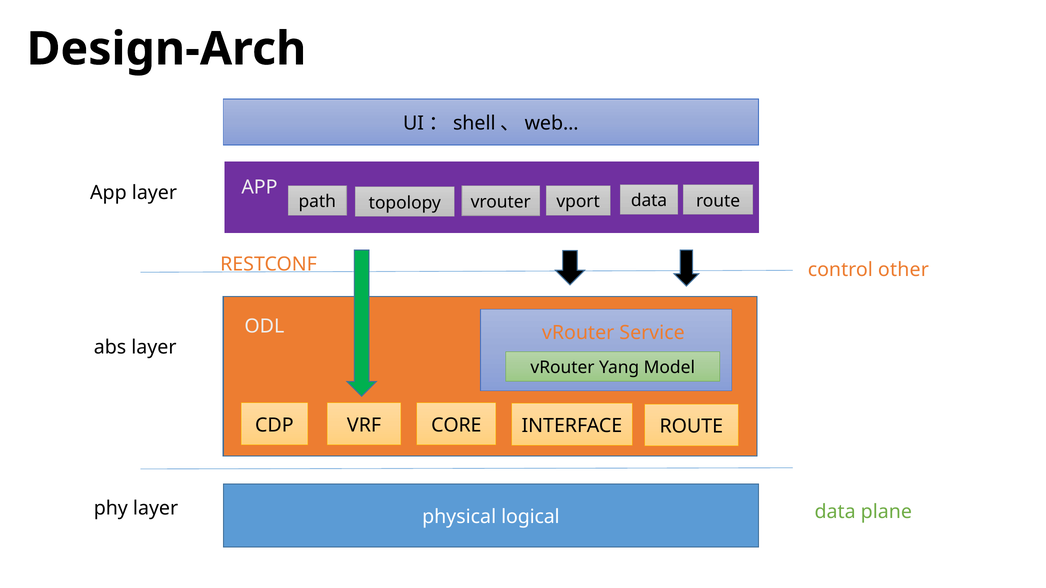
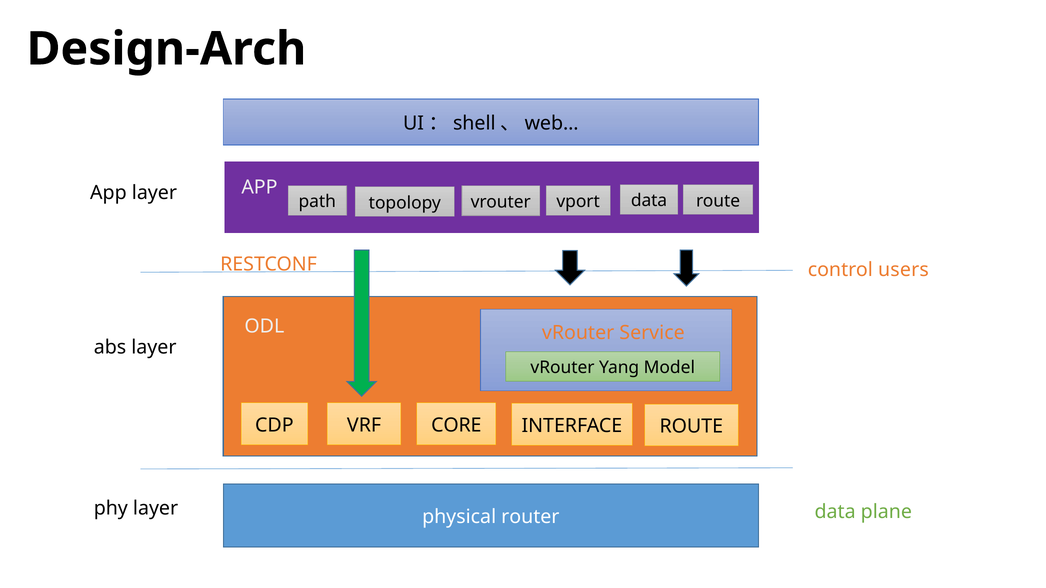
other: other -> users
logical: logical -> router
